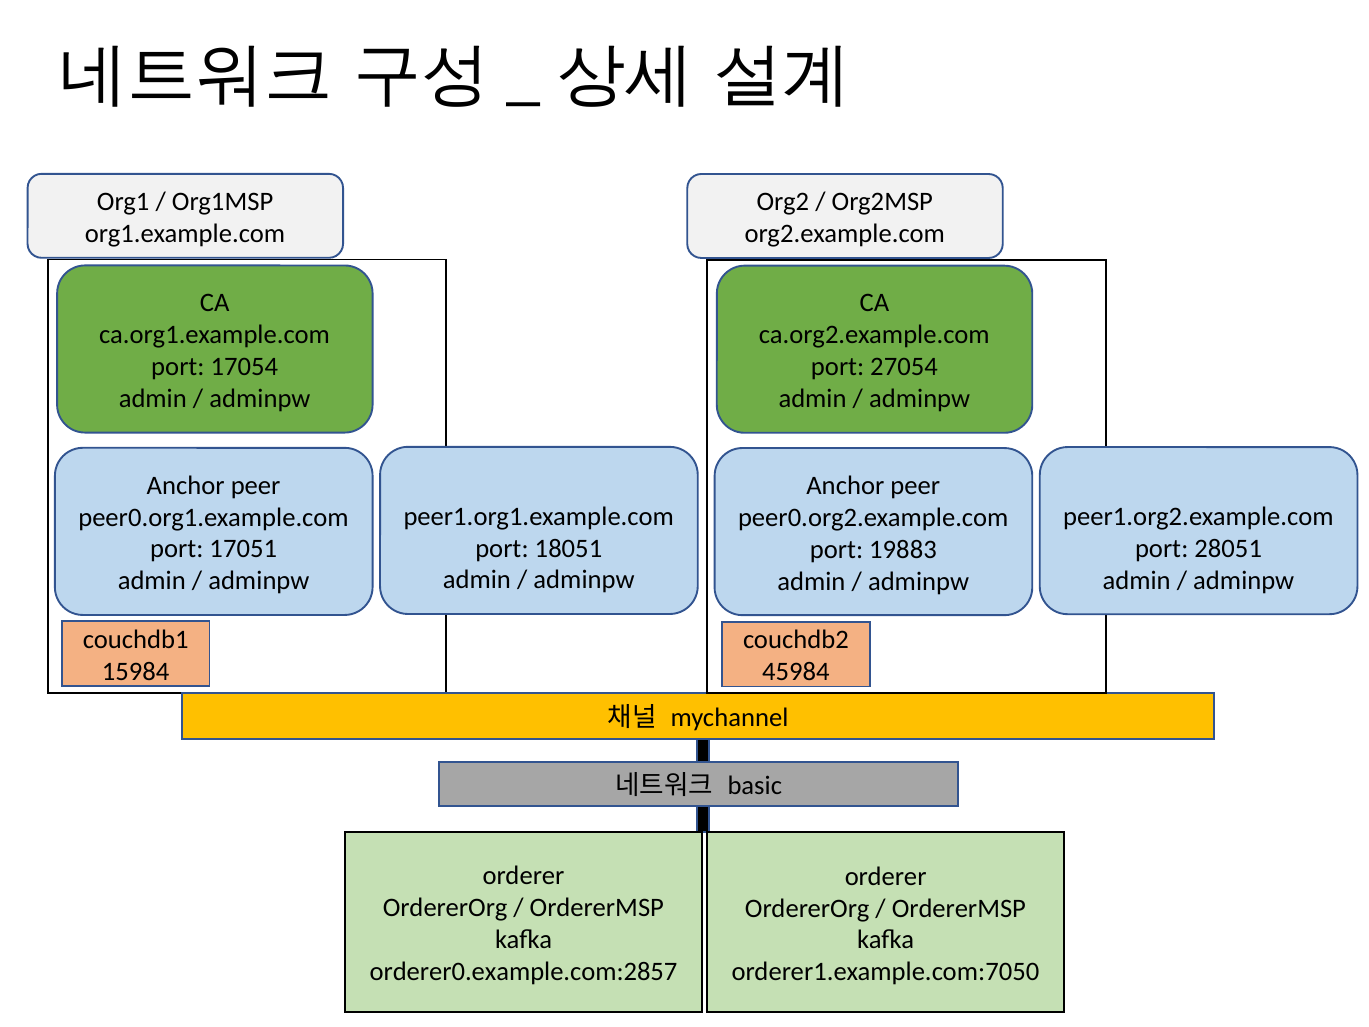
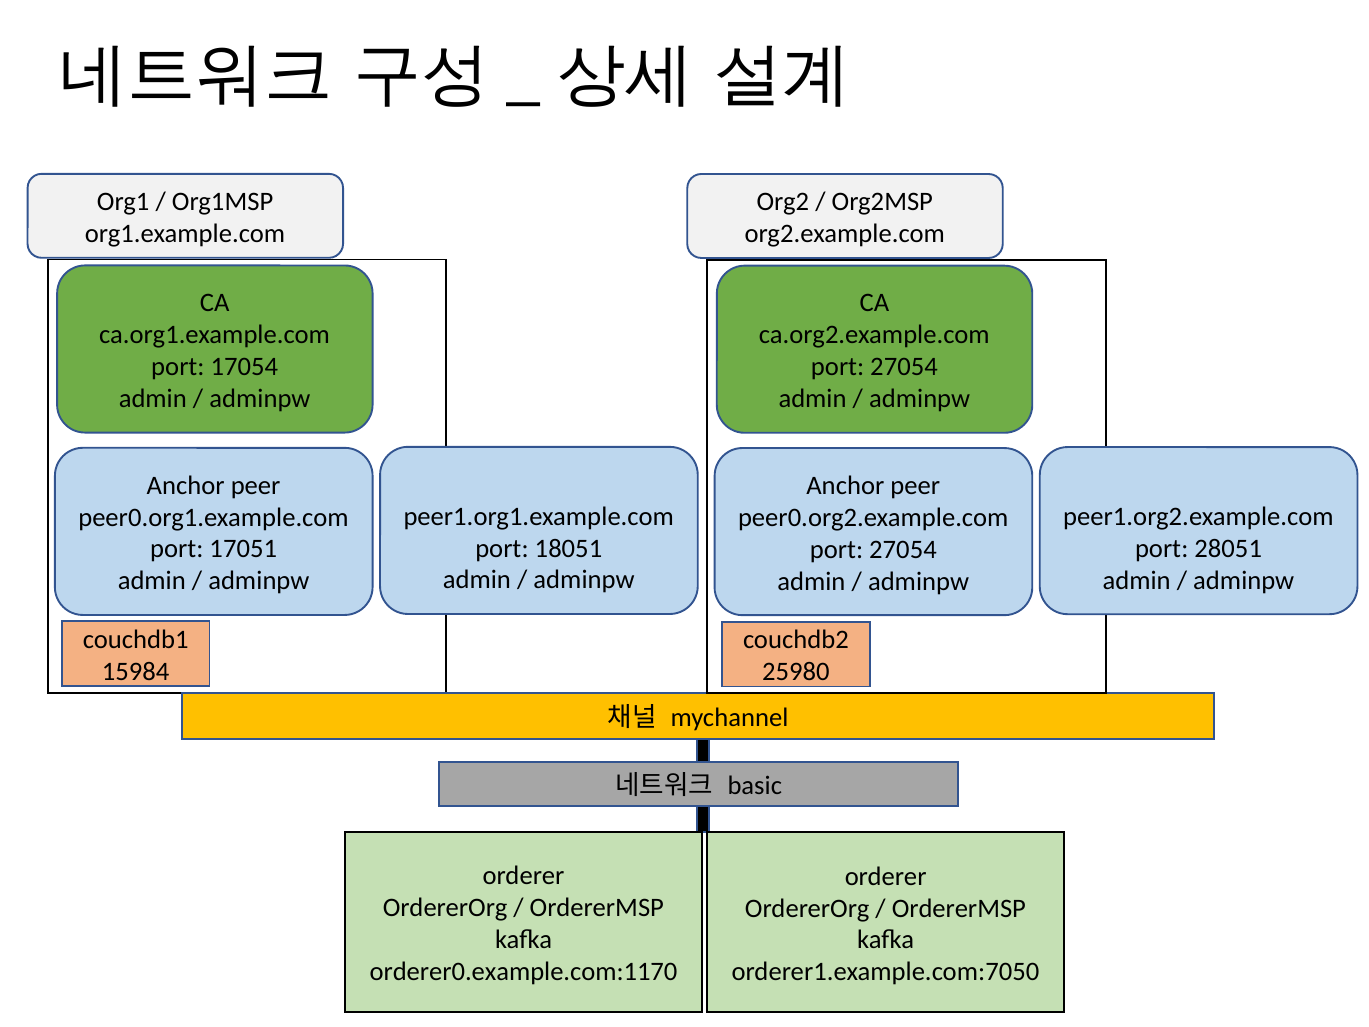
19883 at (903, 549): 19883 -> 27054
45984: 45984 -> 25980
orderer0.example.com:2857: orderer0.example.com:2857 -> orderer0.example.com:1170
